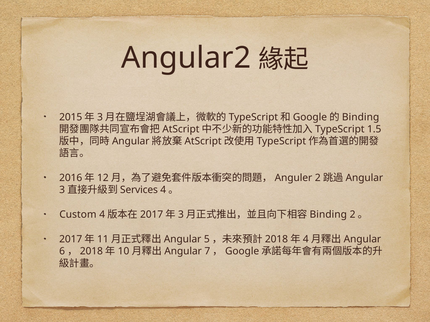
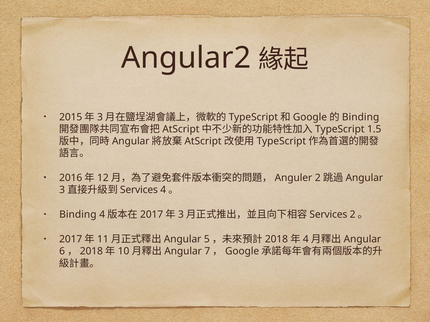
Custom at (78, 215): Custom -> Binding
Binding at (328, 215): Binding -> Services
